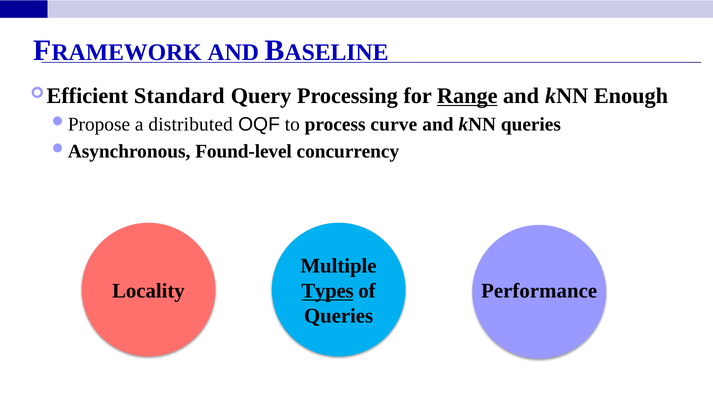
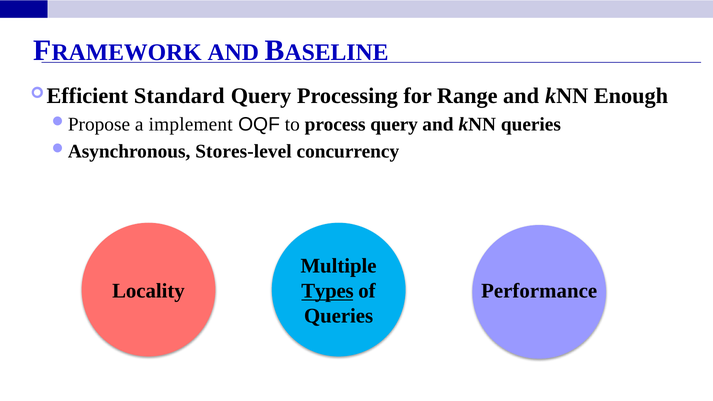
Range underline: present -> none
distributed: distributed -> implement
process curve: curve -> query
Found-level: Found-level -> Stores-level
